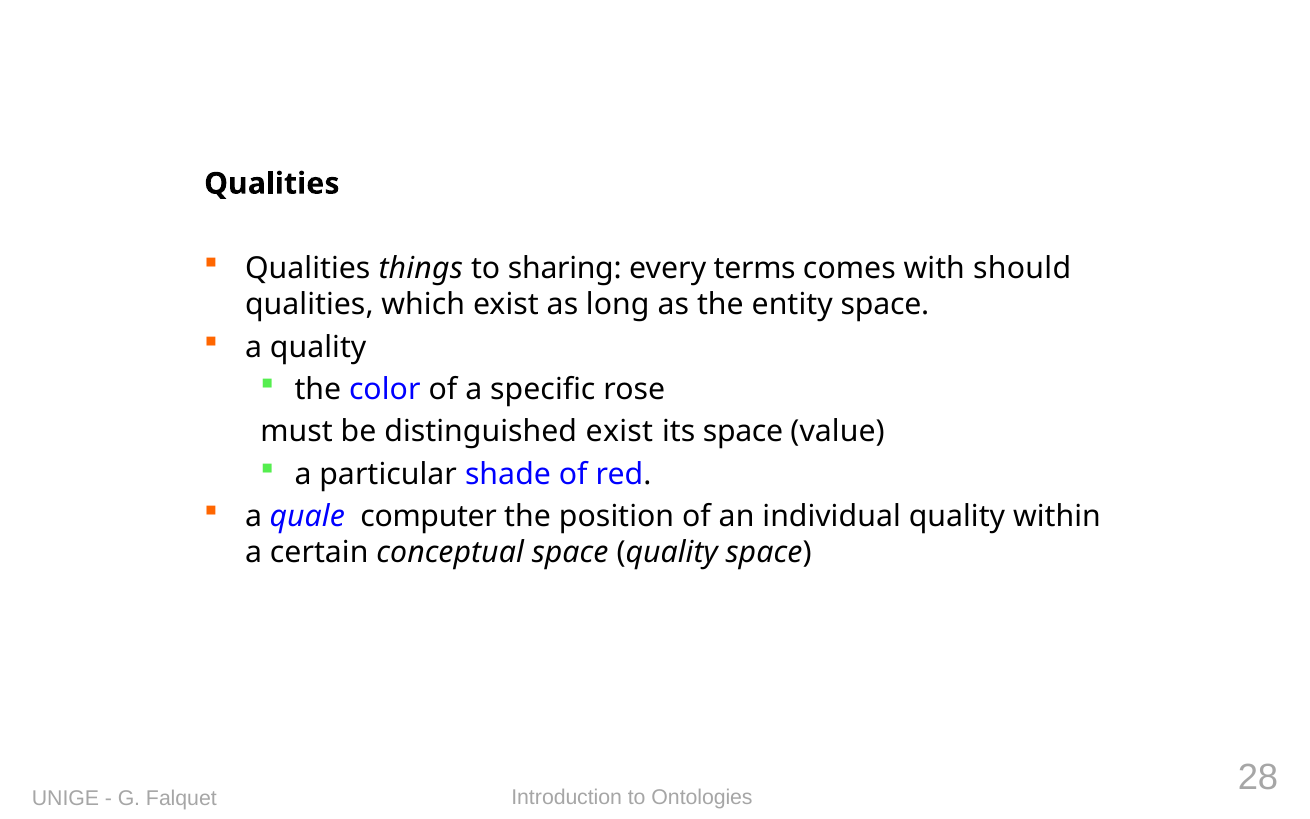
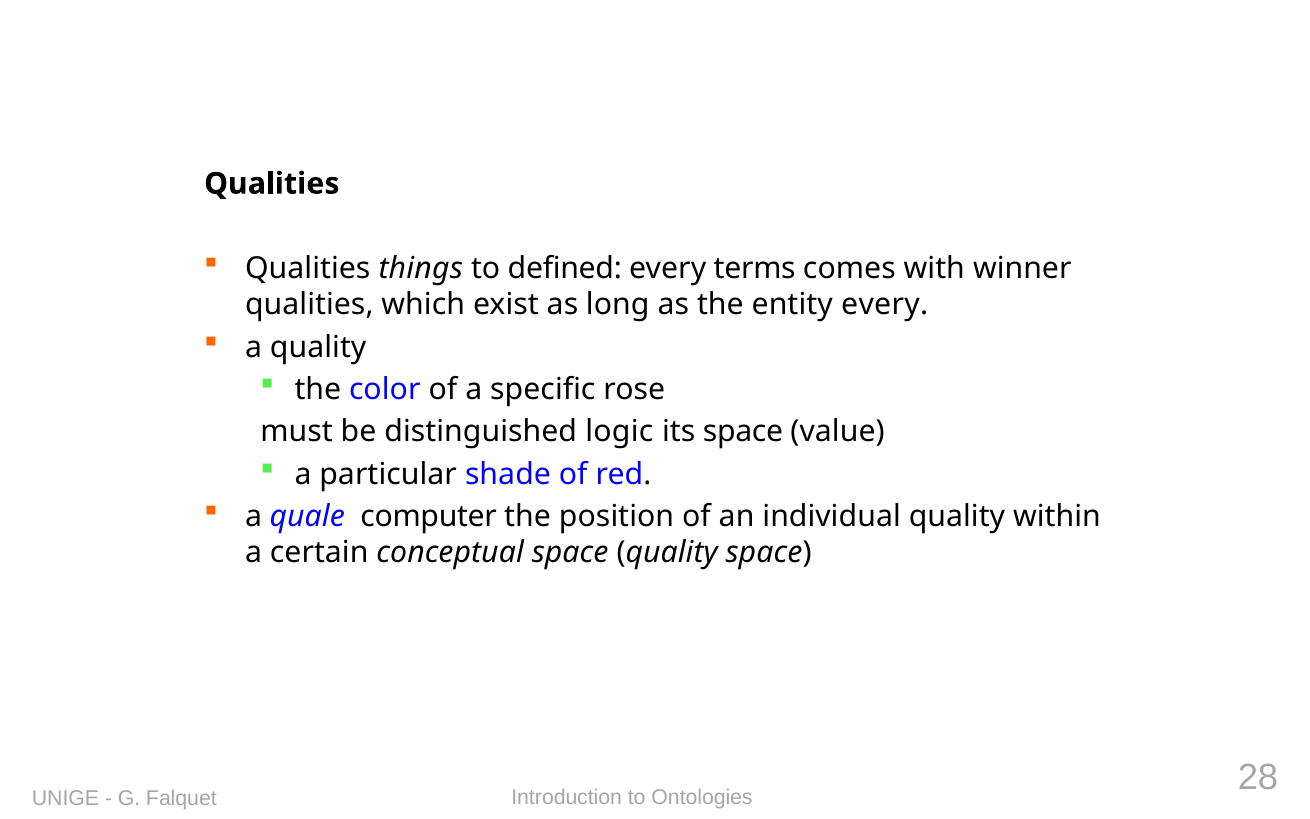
sharing: sharing -> defined
should: should -> winner
entity space: space -> every
distinguished exist: exist -> logic
